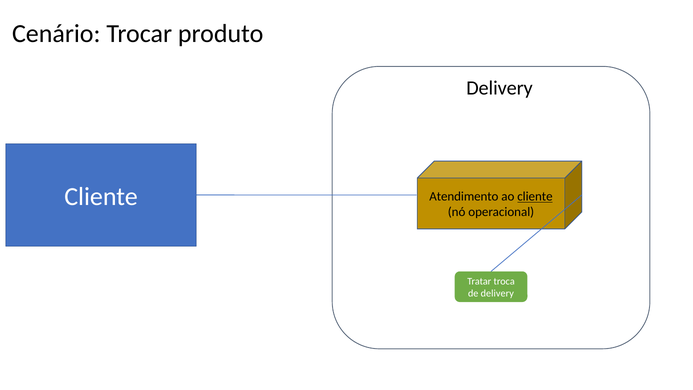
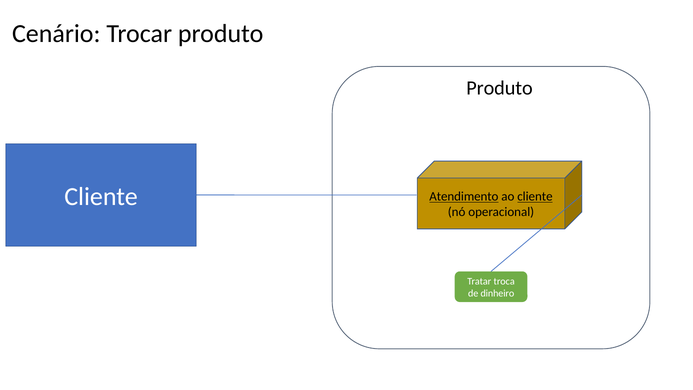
Delivery at (500, 88): Delivery -> Produto
Atendimento underline: none -> present
de delivery: delivery -> dinheiro
